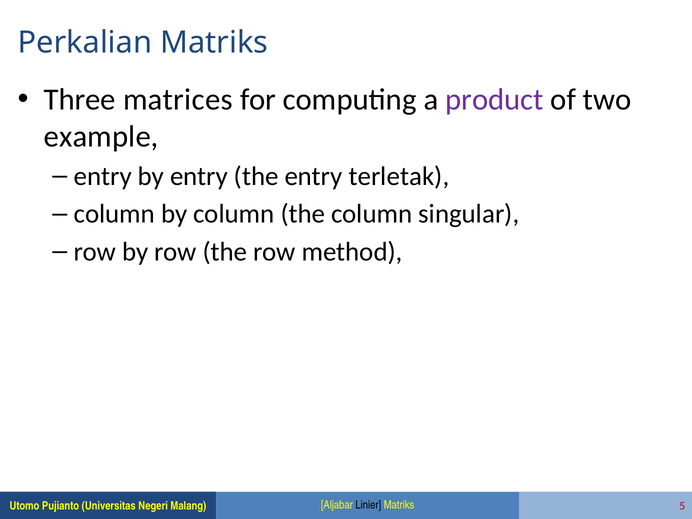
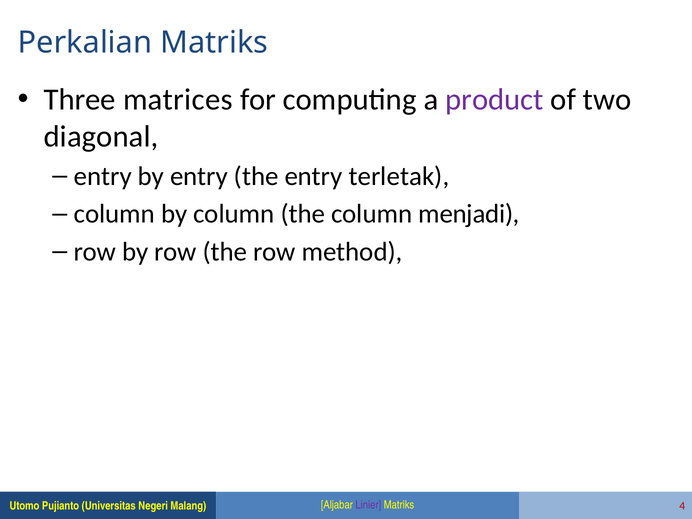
example: example -> diagonal
singular: singular -> menjadi
Linier colour: black -> purple
5: 5 -> 4
